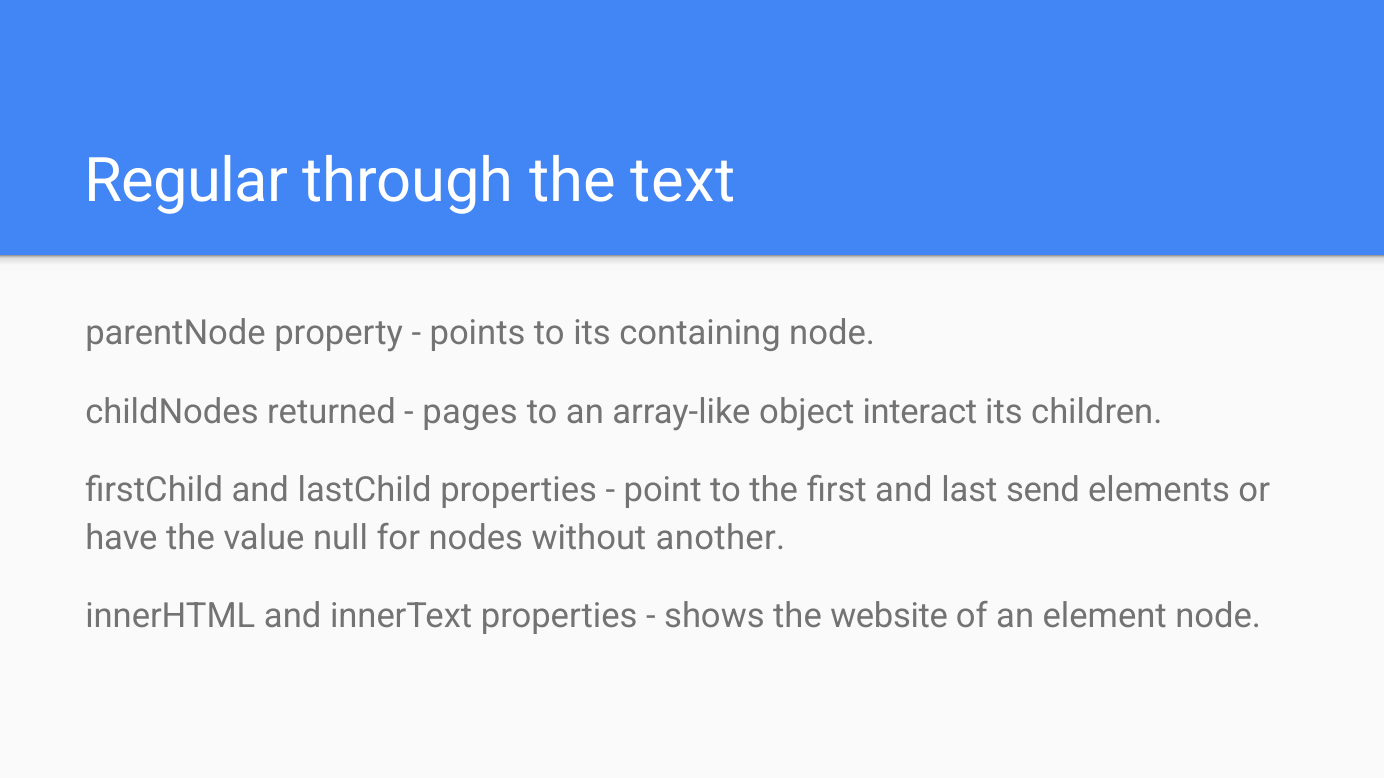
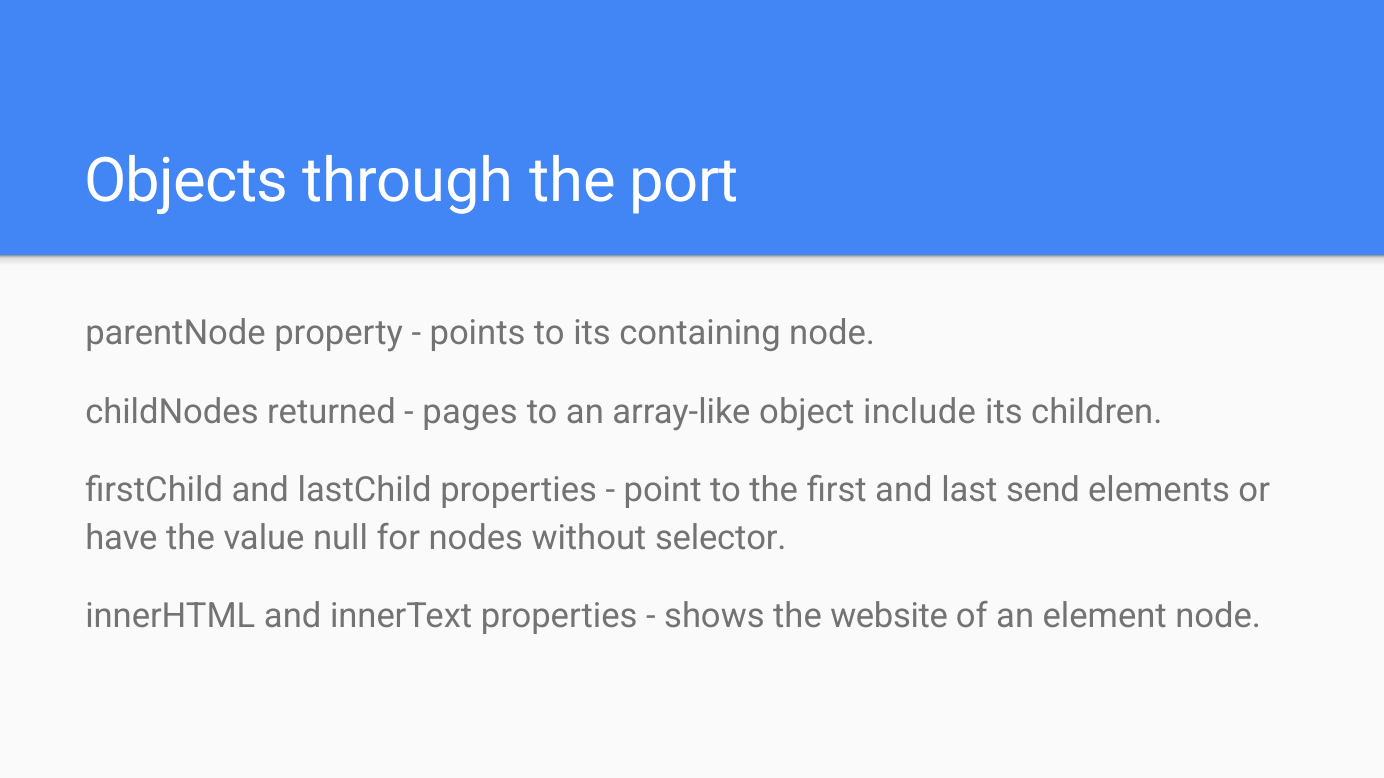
Regular: Regular -> Objects
text: text -> port
interact: interact -> include
another: another -> selector
